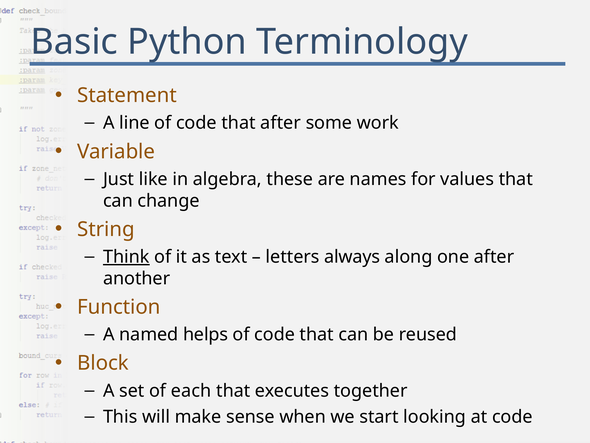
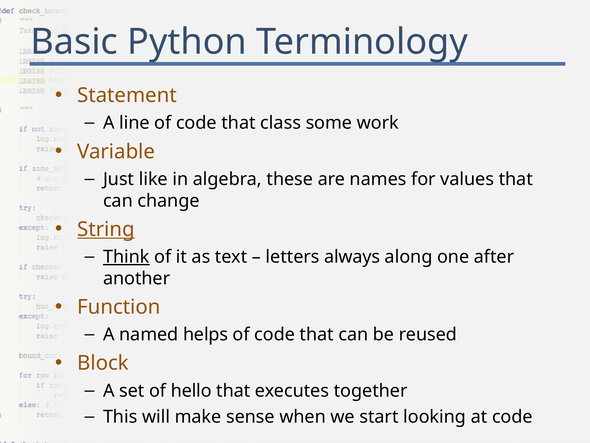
that after: after -> class
String underline: none -> present
each: each -> hello
